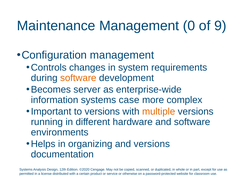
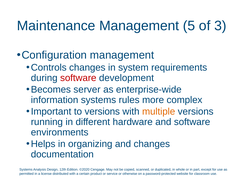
0: 0 -> 5
9: 9 -> 3
software at (78, 78) colour: orange -> red
case: case -> rules
and versions: versions -> changes
